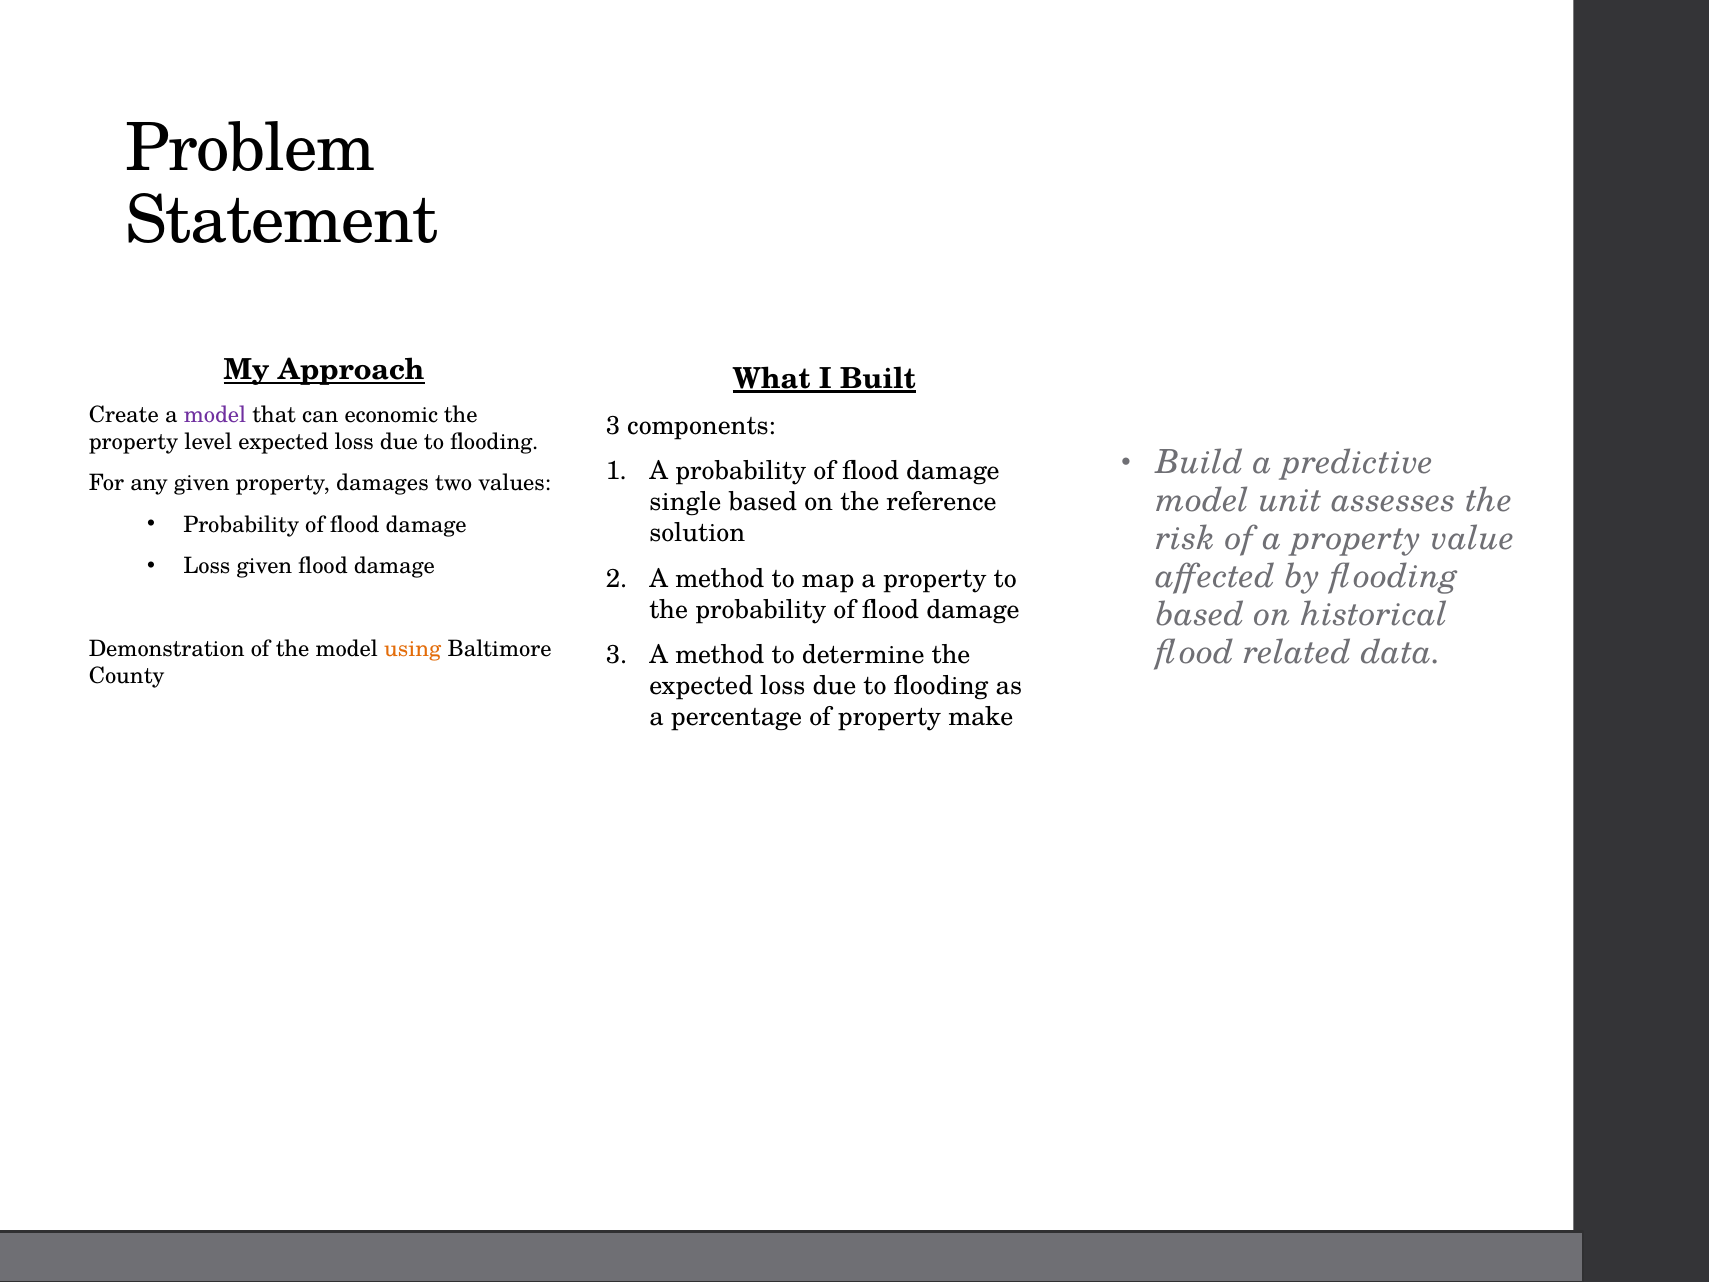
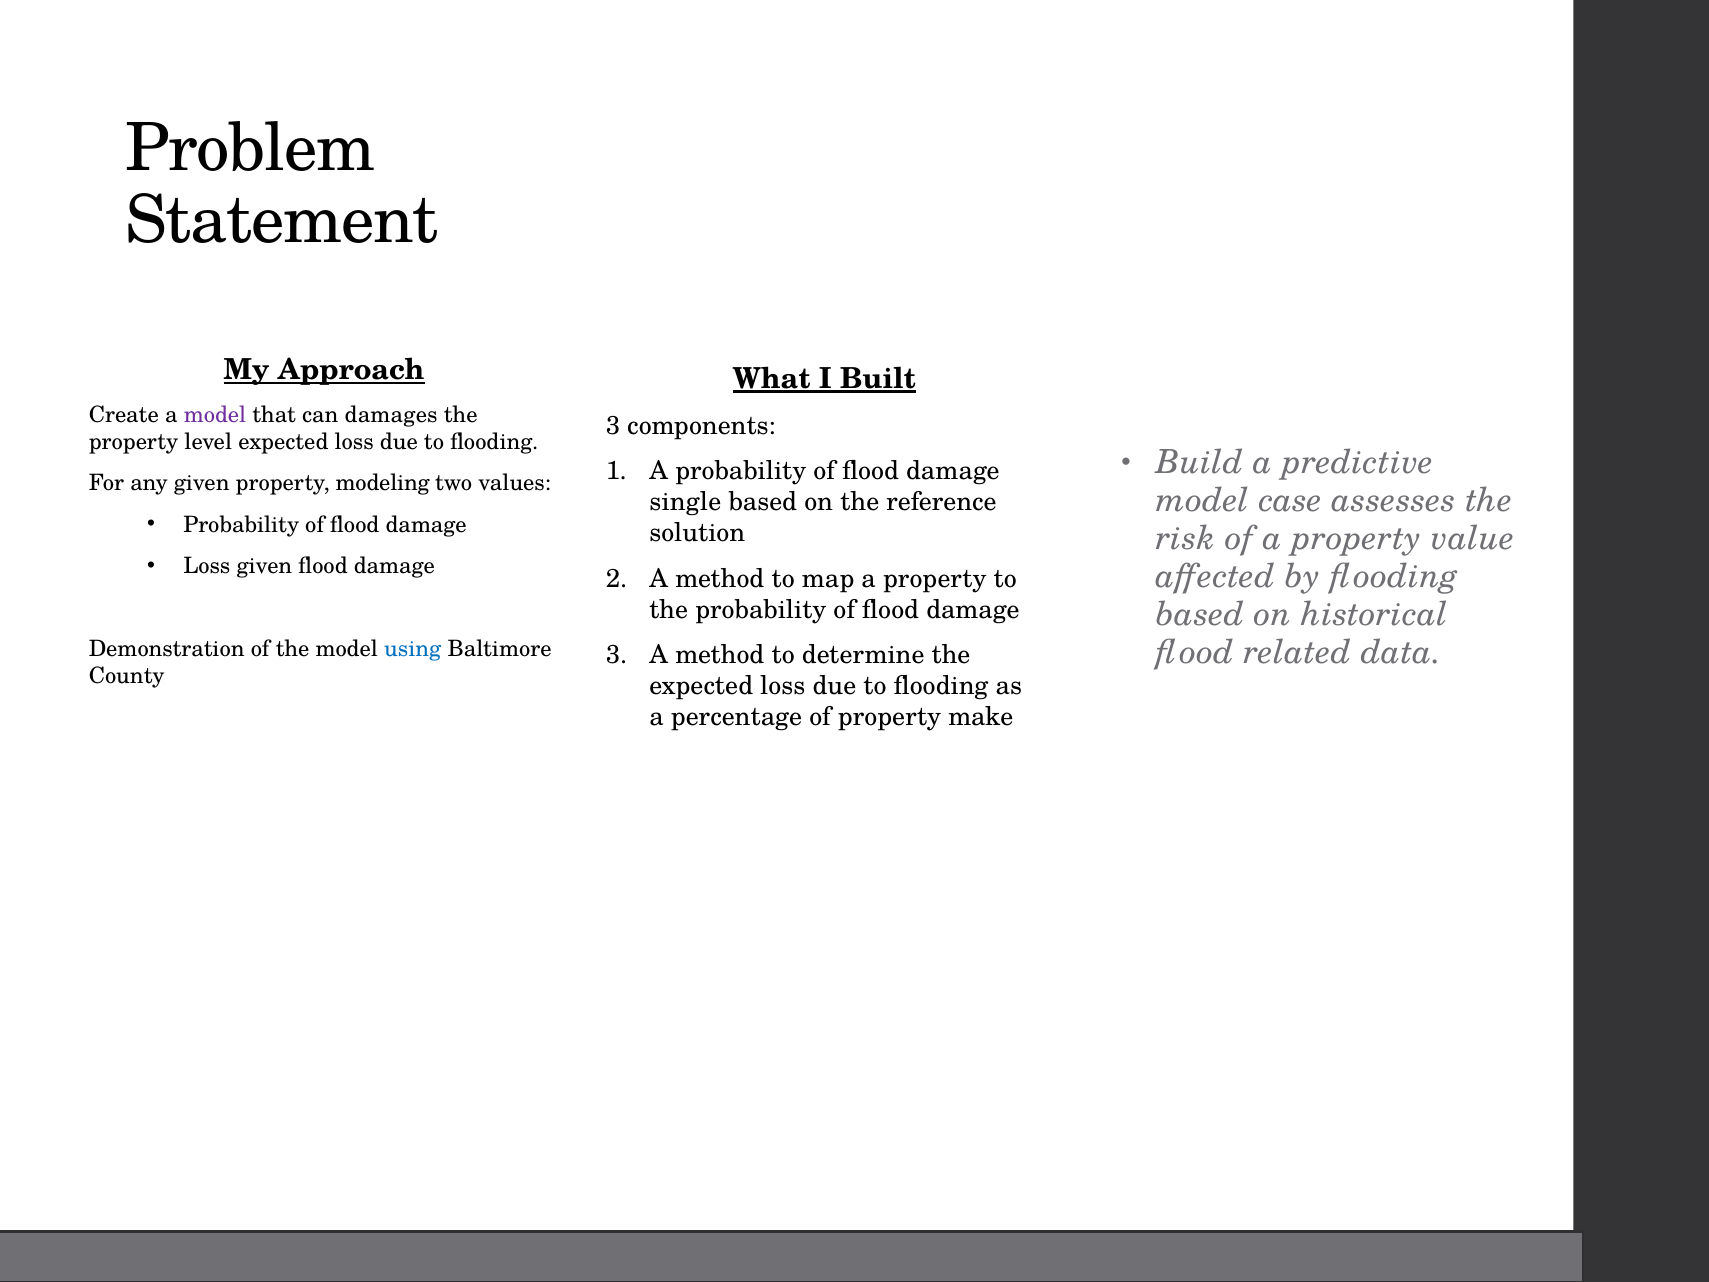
economic: economic -> damages
damages: damages -> modeling
unit: unit -> case
using colour: orange -> blue
